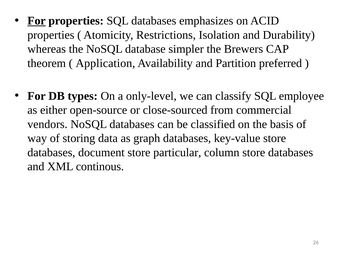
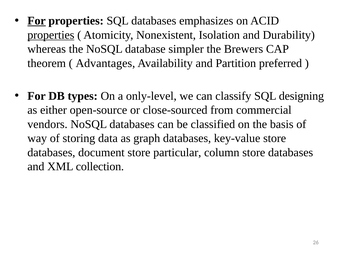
properties at (51, 35) underline: none -> present
Restrictions: Restrictions -> Nonexistent
Application: Application -> Advantages
employee: employee -> designing
continous: continous -> collection
